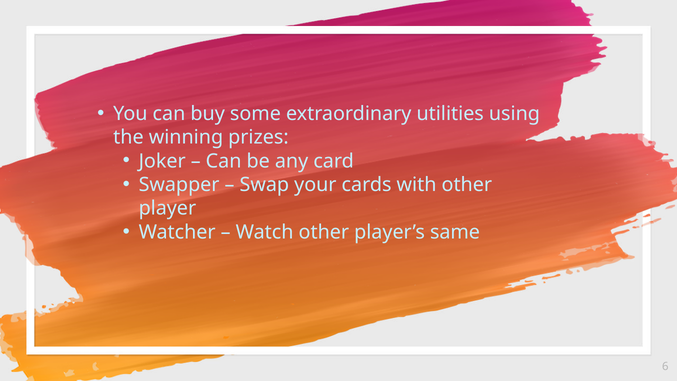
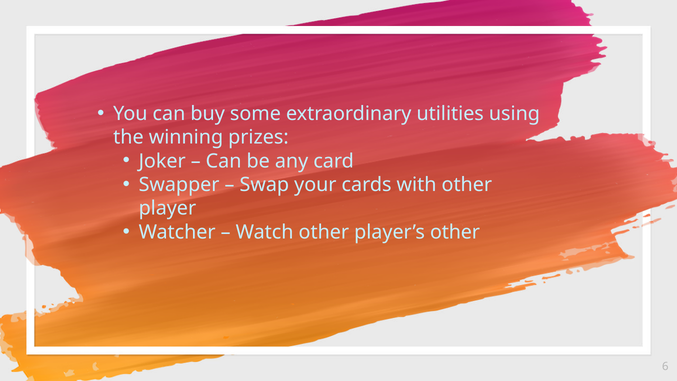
player’s same: same -> other
